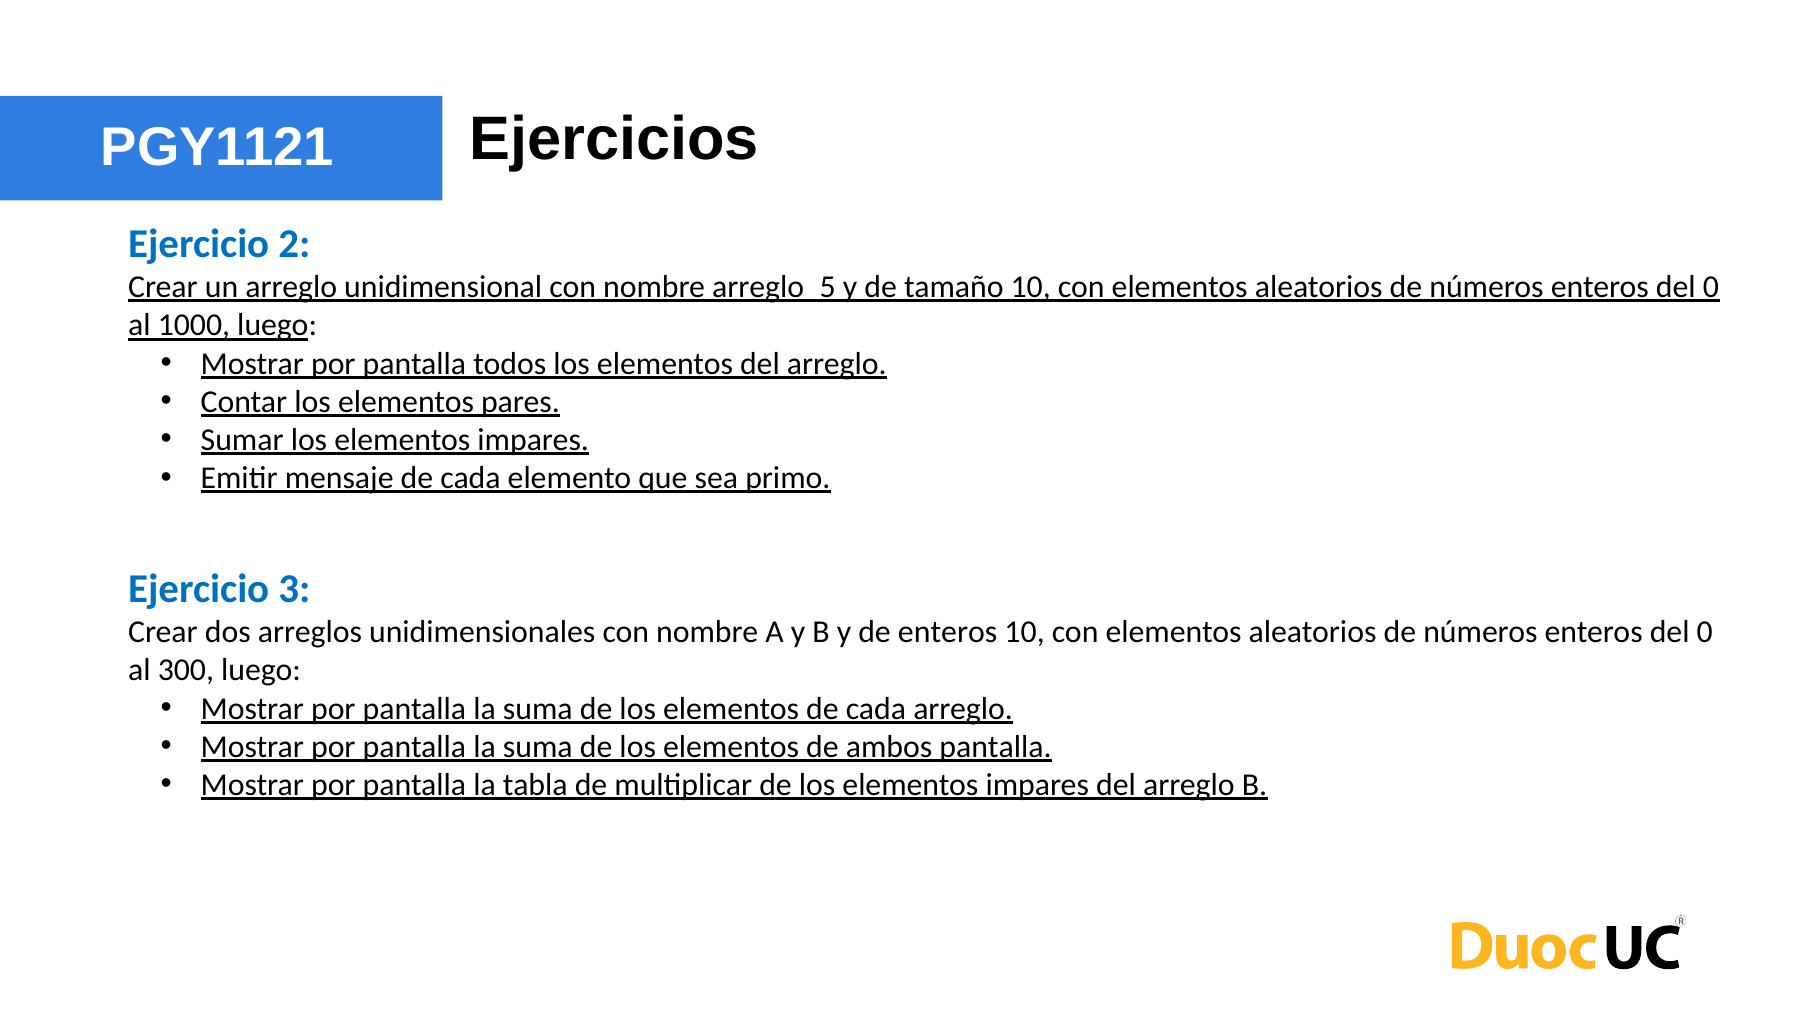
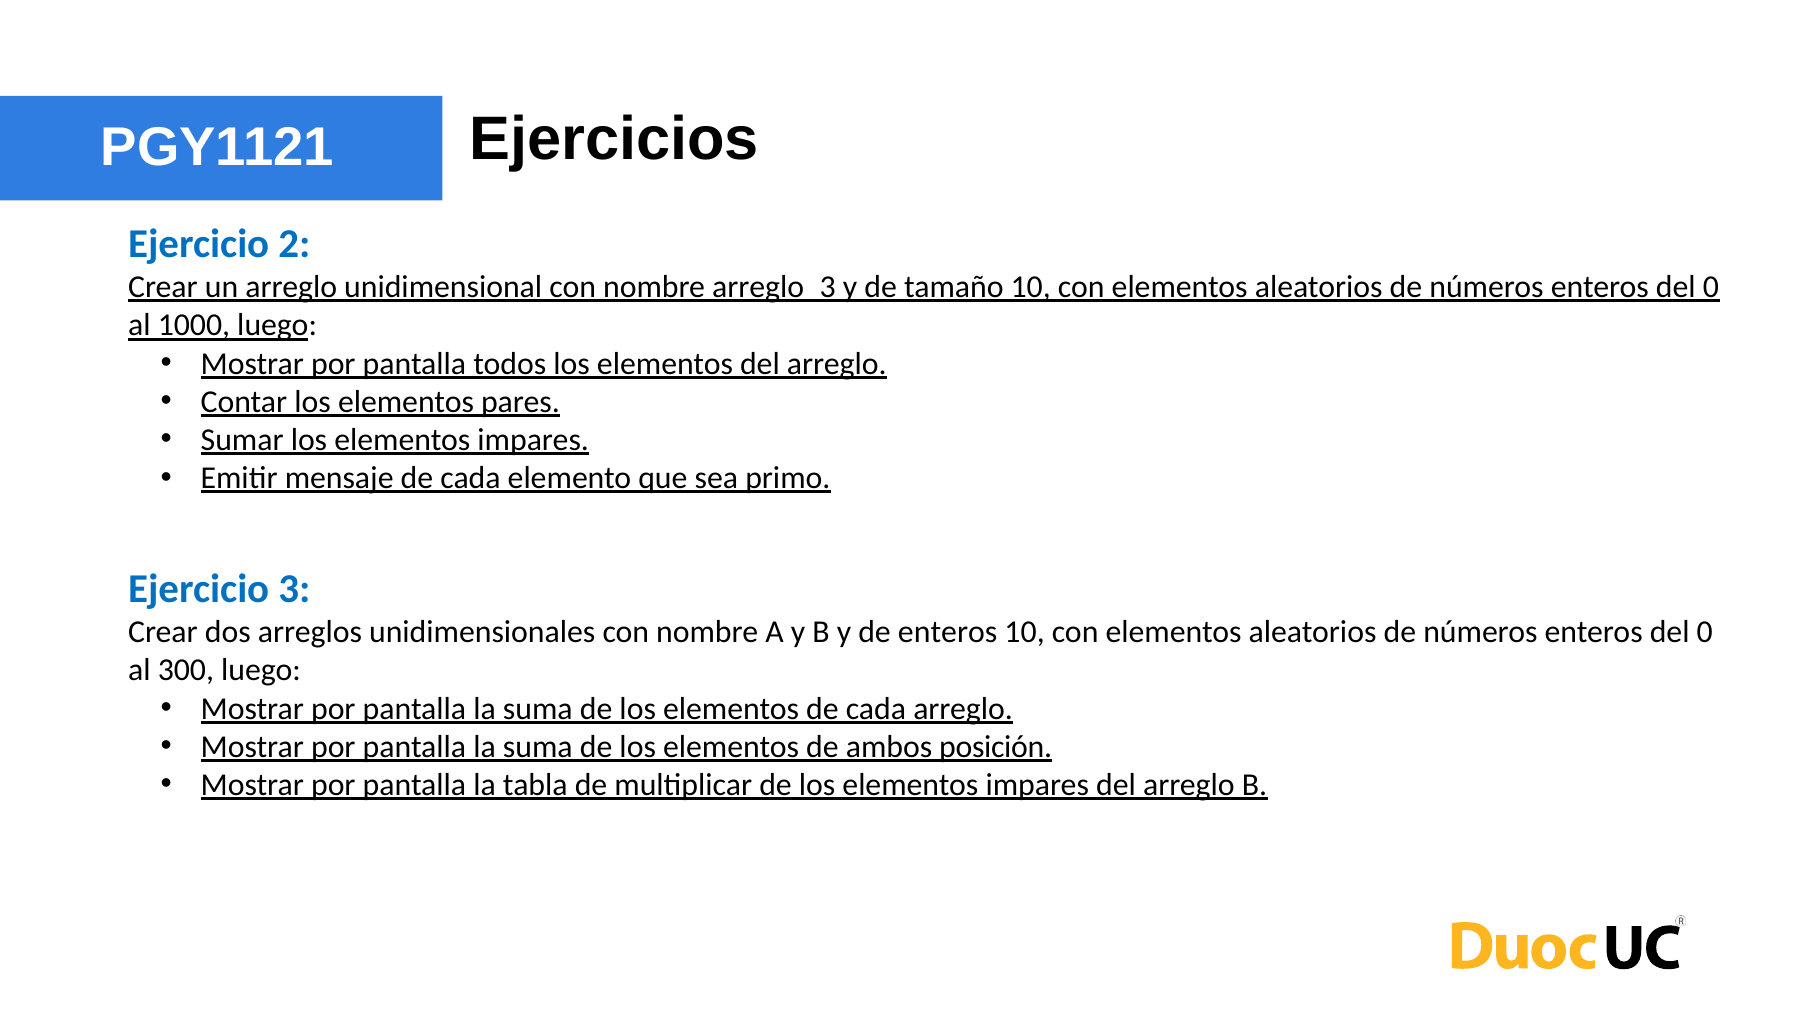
arreglo_5: arreglo_5 -> arreglo_3
ambos pantalla: pantalla -> posición
